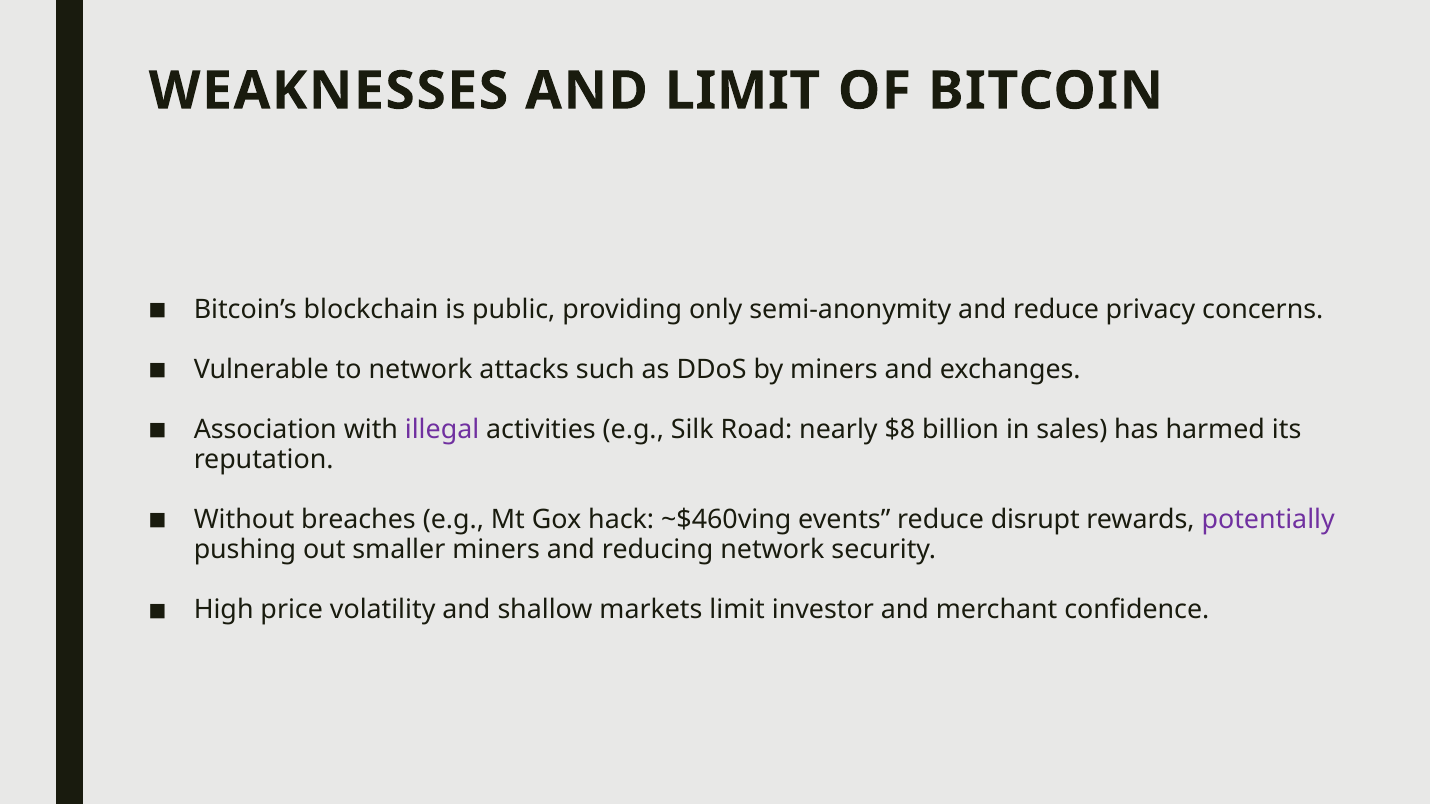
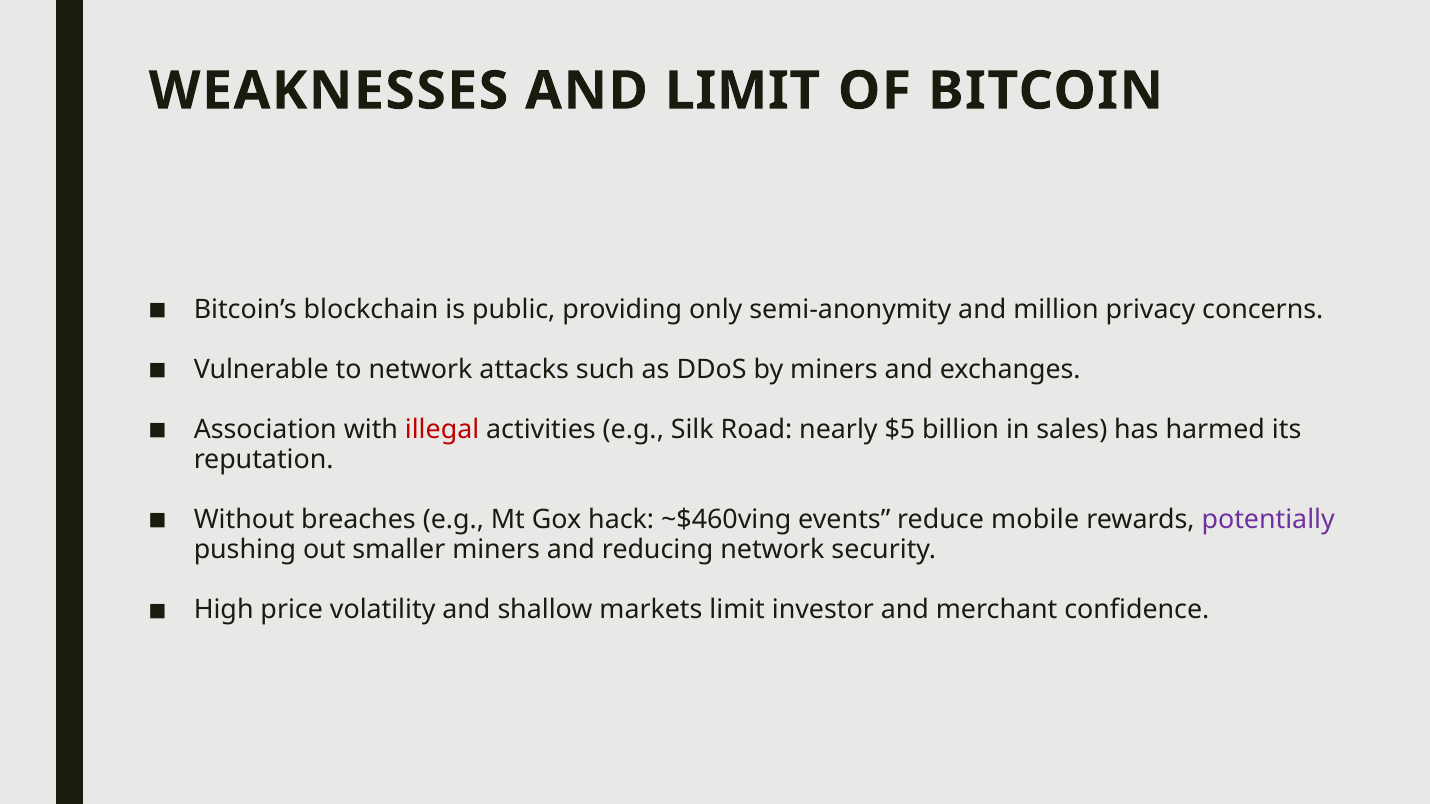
and reduce: reduce -> million
illegal colour: purple -> red
$8: $8 -> $5
disrupt: disrupt -> mobile
